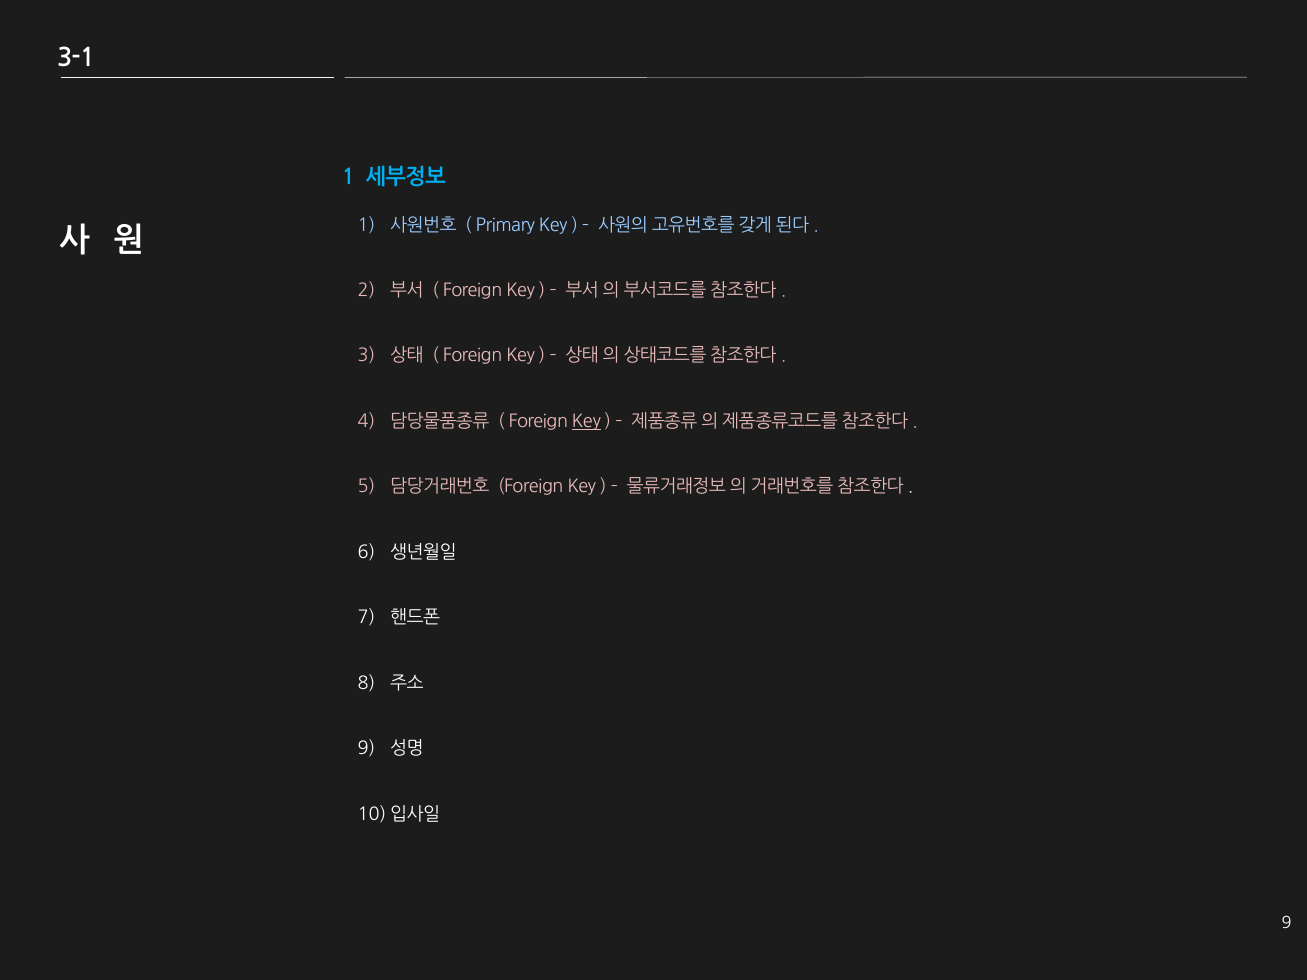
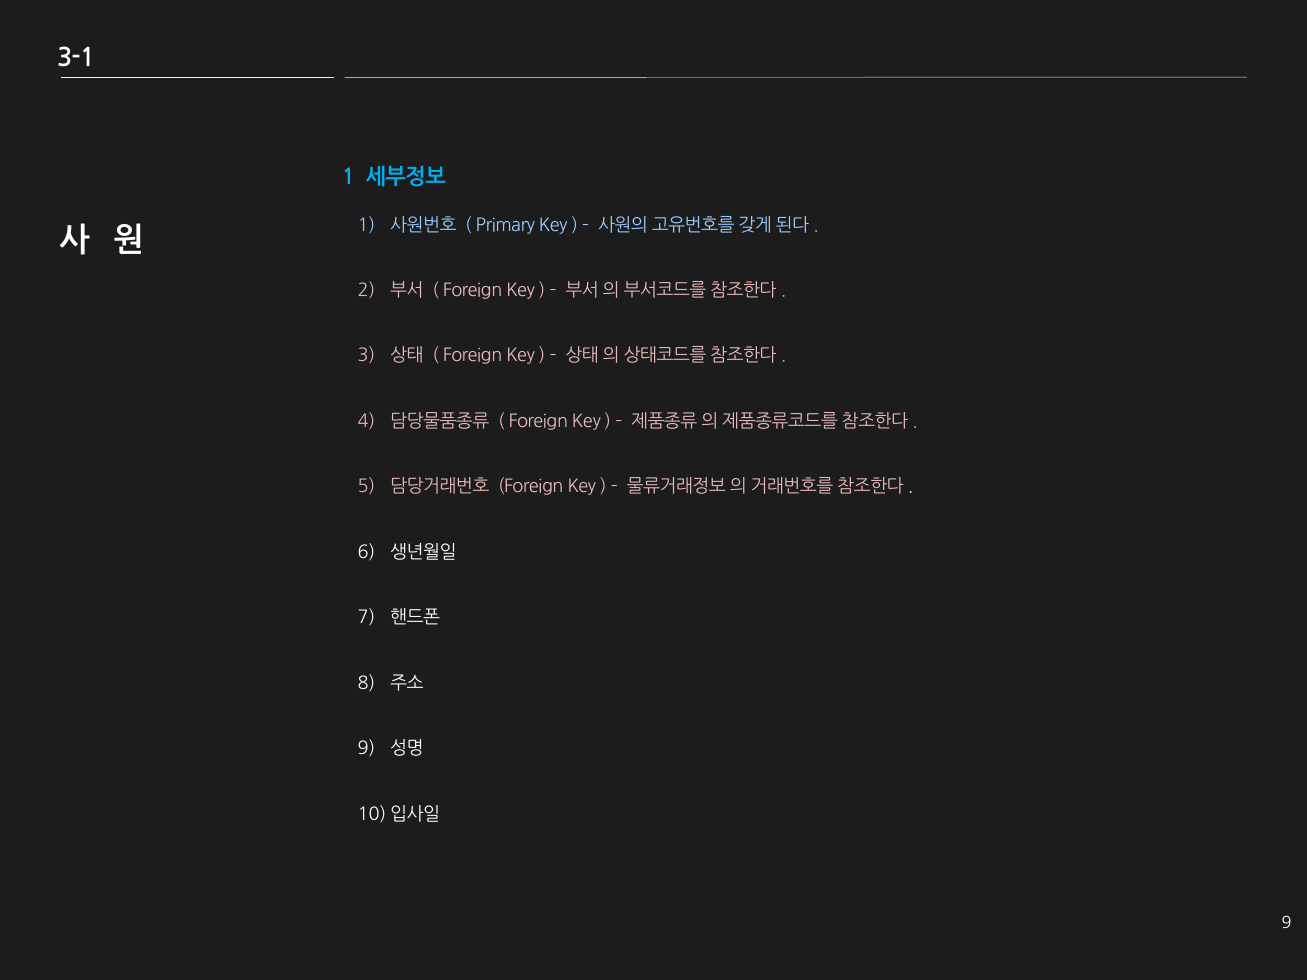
Key at (586, 422) underline: present -> none
